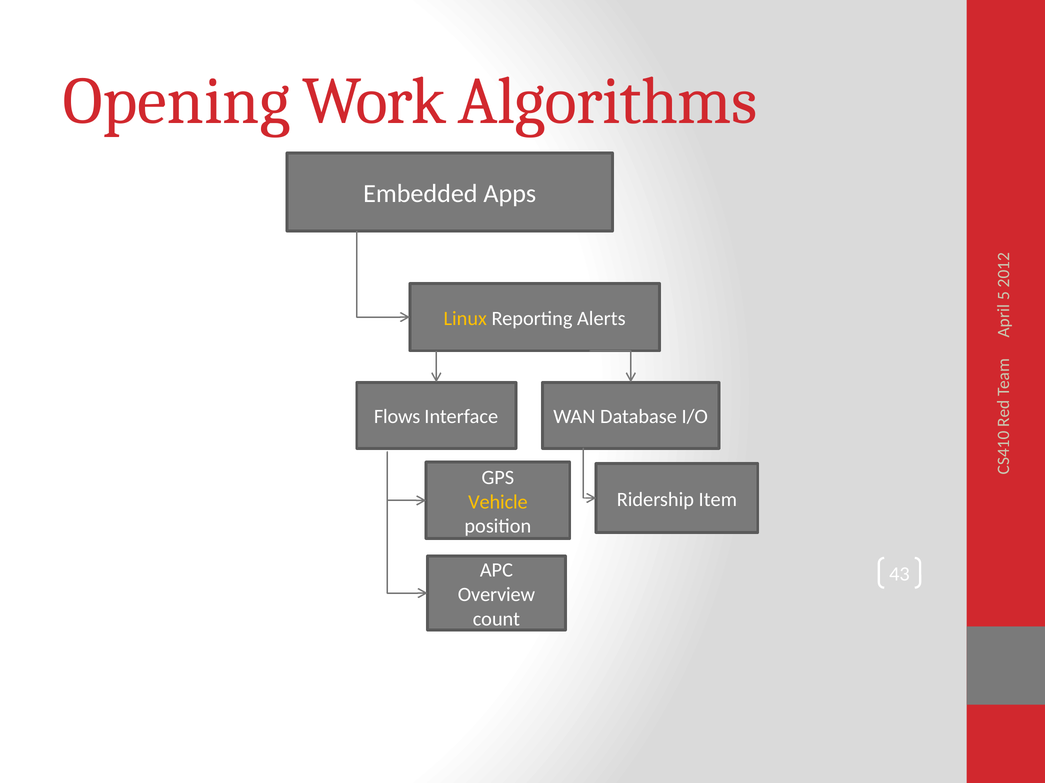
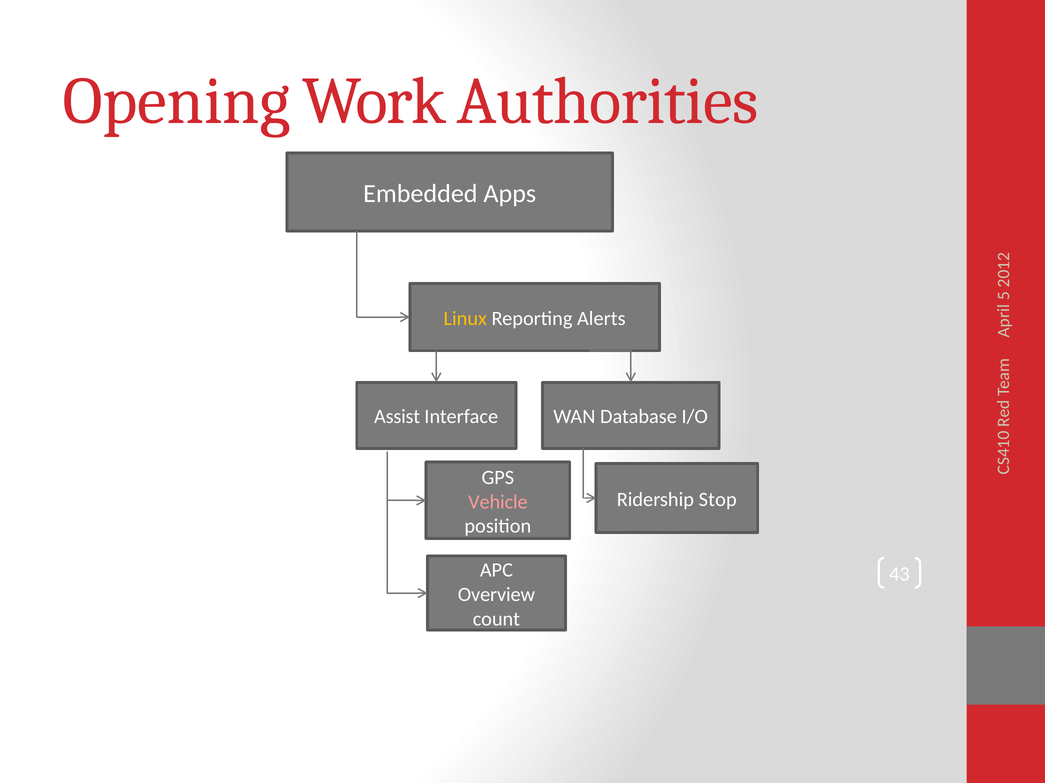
Algorithms: Algorithms -> Authorities
Flows: Flows -> Assist
Item: Item -> Stop
Vehicle colour: yellow -> pink
